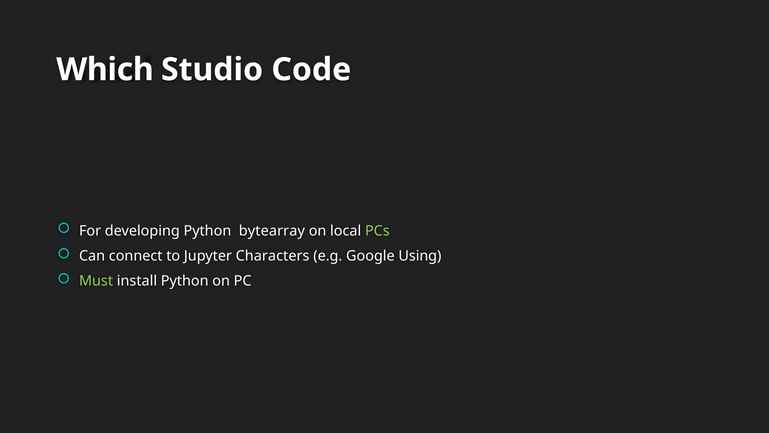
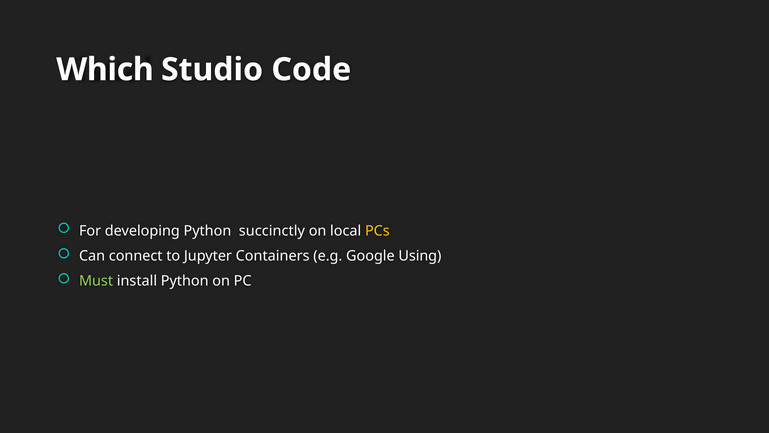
bytearray: bytearray -> succinctly
PCs colour: light green -> yellow
Characters: Characters -> Containers
